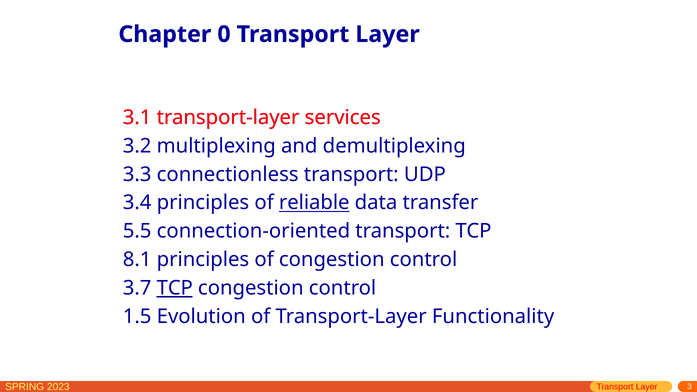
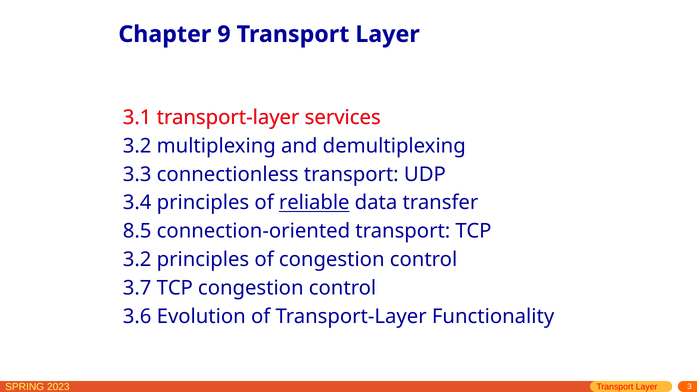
0: 0 -> 9
5.5: 5.5 -> 8.5
8.1 at (137, 260): 8.1 -> 3.2
TCP at (175, 288) underline: present -> none
1.5: 1.5 -> 3.6
